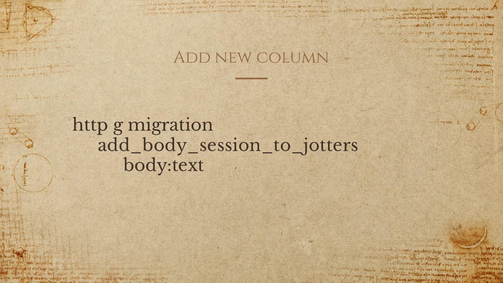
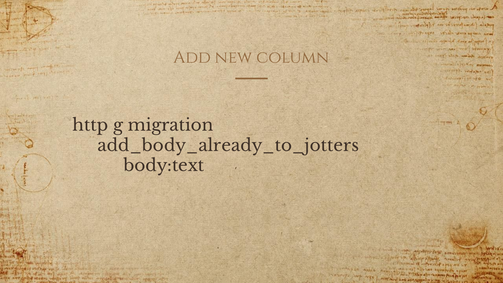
add_body_session_to_jotters: add_body_session_to_jotters -> add_body_already_to_jotters
